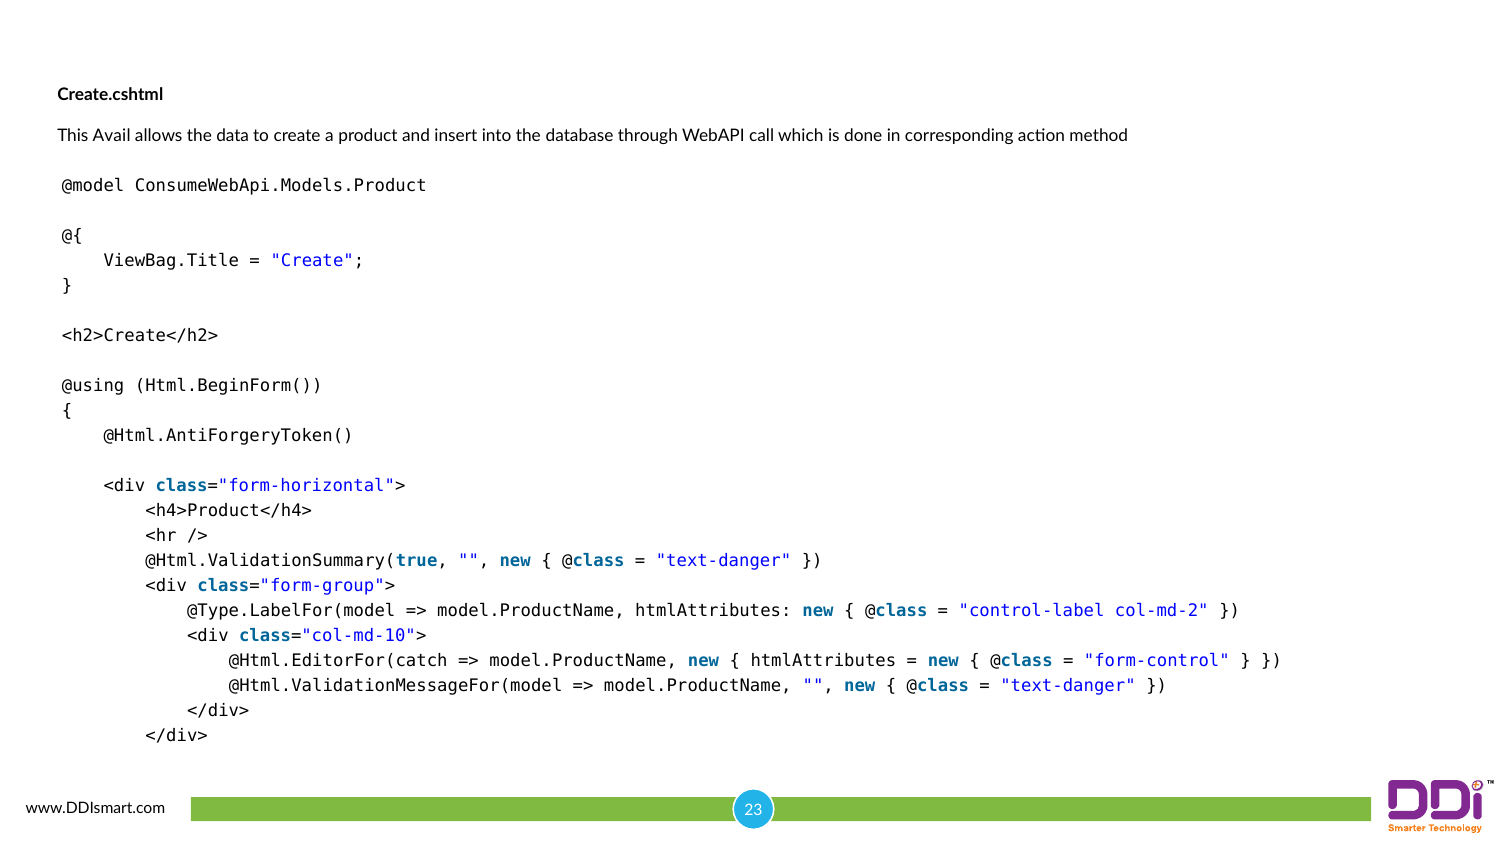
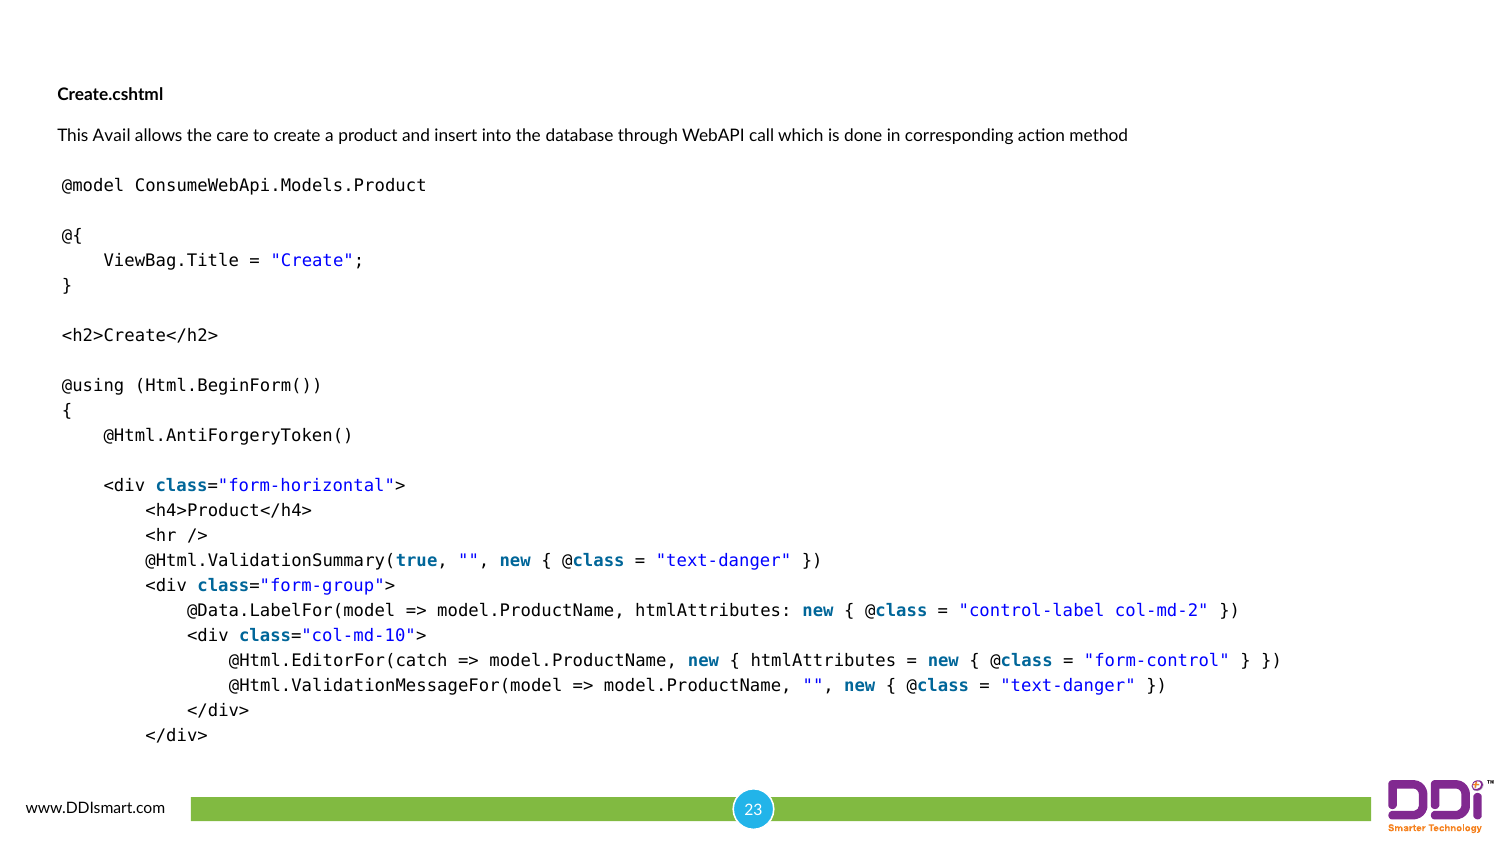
data: data -> care
@Type.LabelFor(model: @Type.LabelFor(model -> @Data.LabelFor(model
